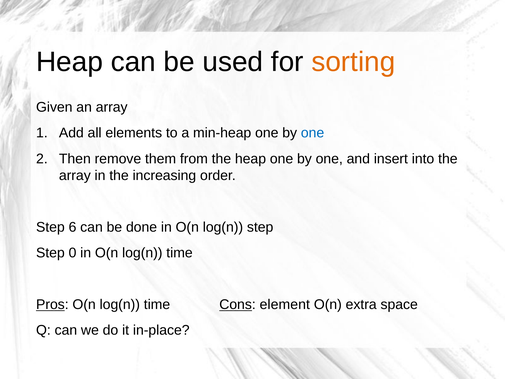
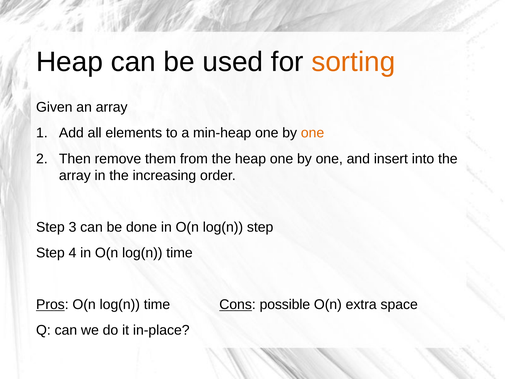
one at (313, 133) colour: blue -> orange
6: 6 -> 3
0: 0 -> 4
element: element -> possible
